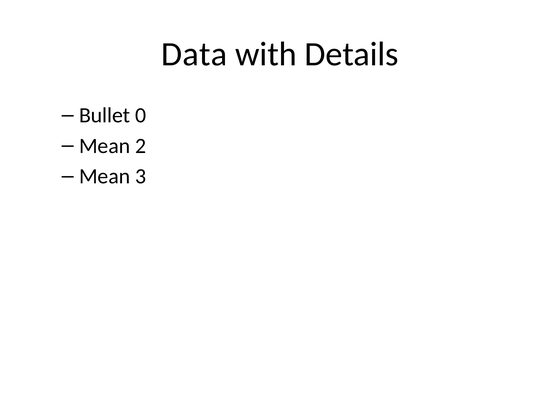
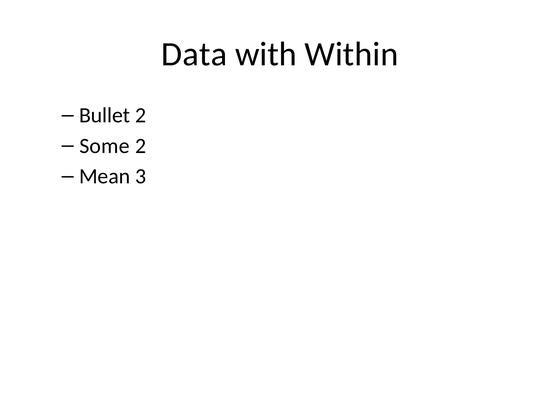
Details: Details -> Within
Bullet 0: 0 -> 2
Mean at (105, 146): Mean -> Some
